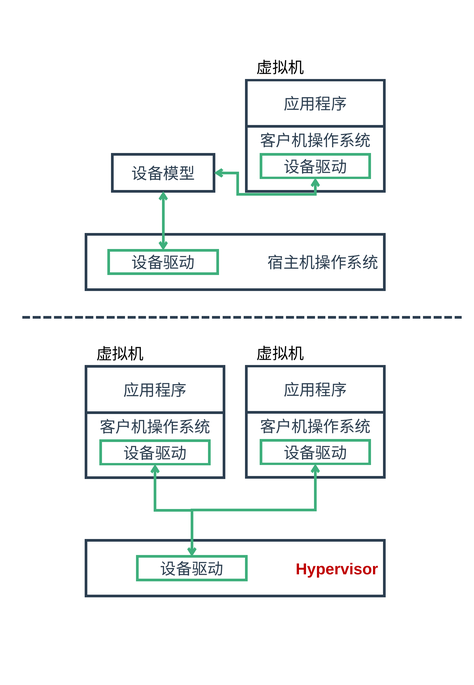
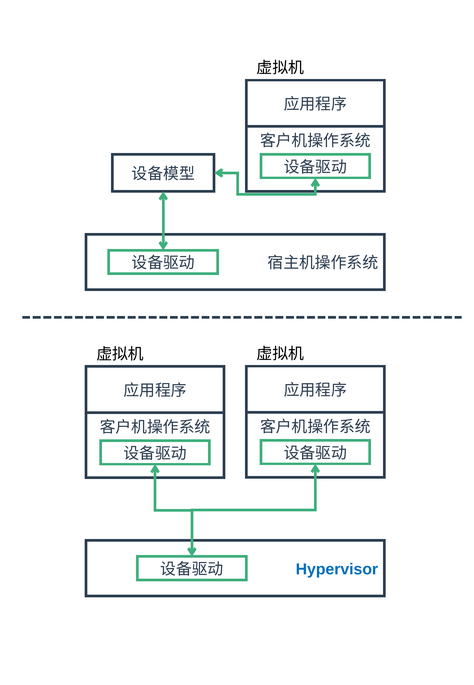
Hypervisor colour: red -> blue
